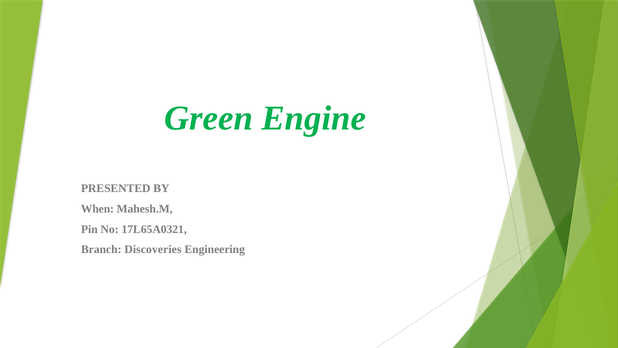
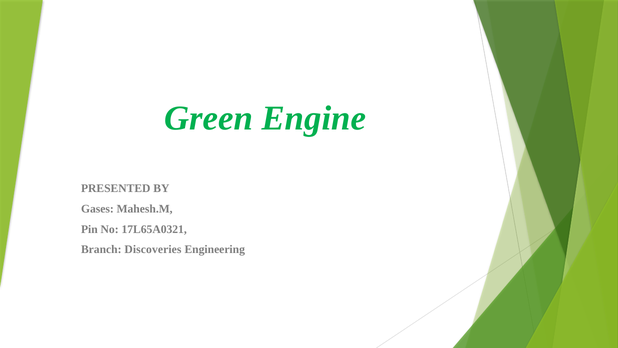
When: When -> Gases
